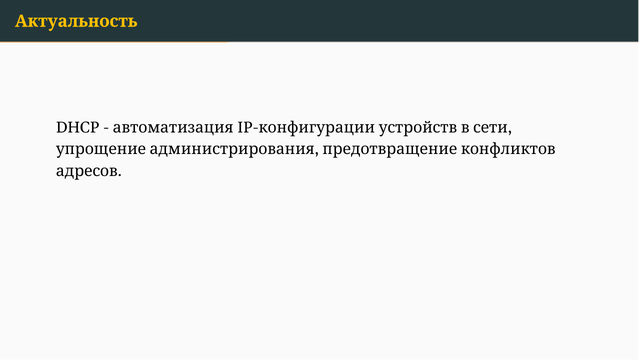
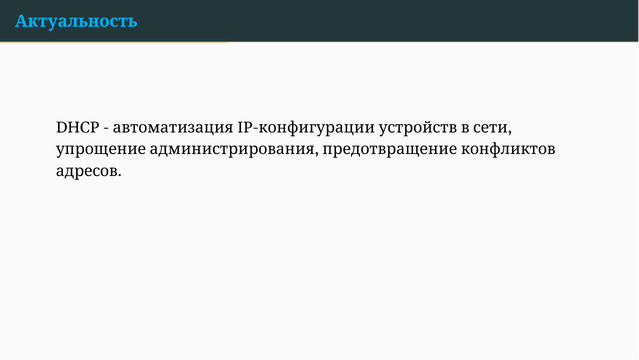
Актуальность colour: yellow -> light blue
